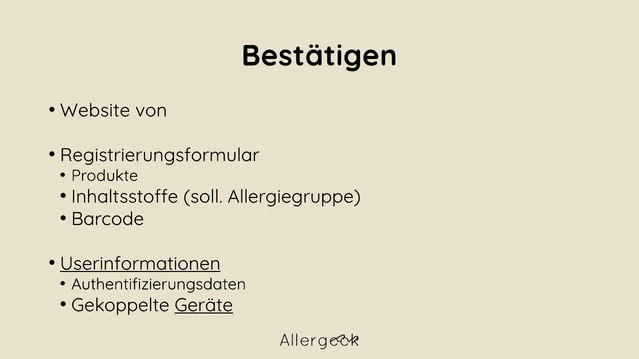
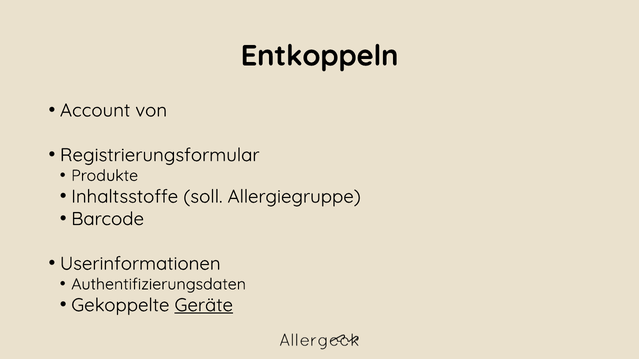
Bestätigen: Bestätigen -> Entkoppeln
Website: Website -> Account
Userinformationen underline: present -> none
